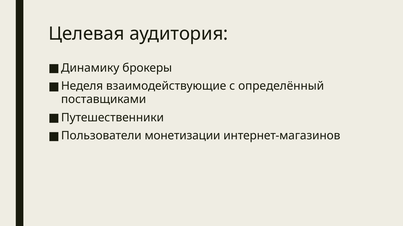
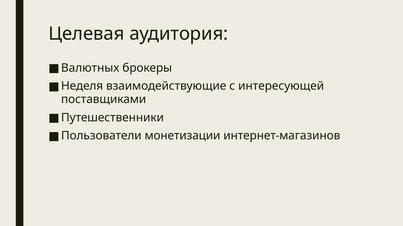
Динамику: Динамику -> Валютных
определённый: определённый -> интересующей
